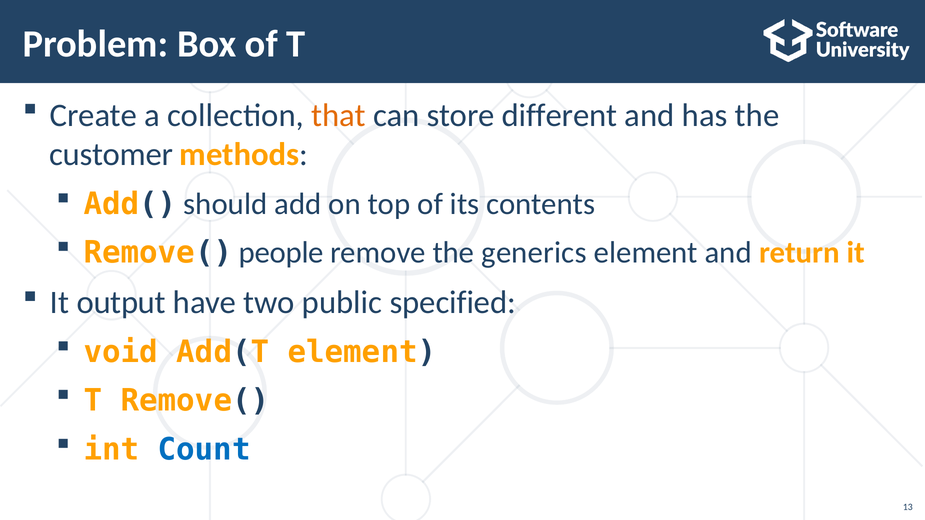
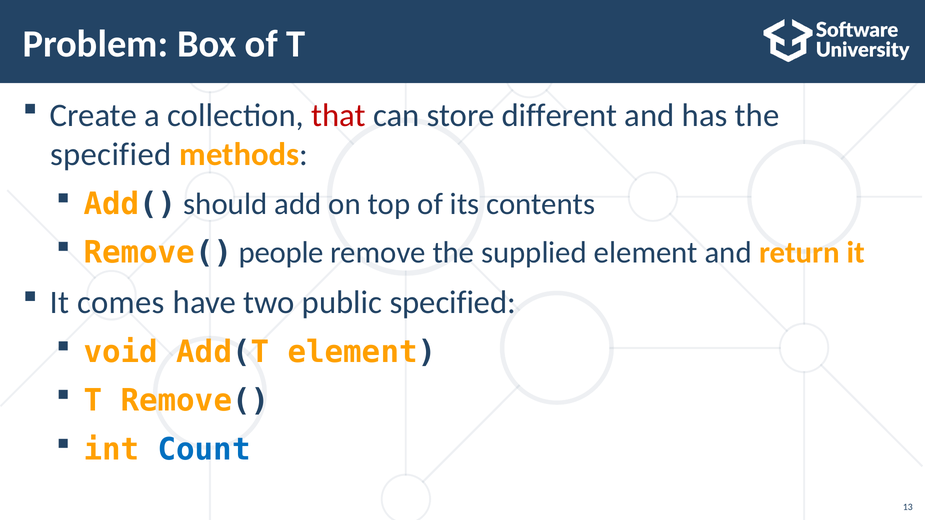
that colour: orange -> red
customer at (111, 155): customer -> specified
generics: generics -> supplied
output: output -> comes
